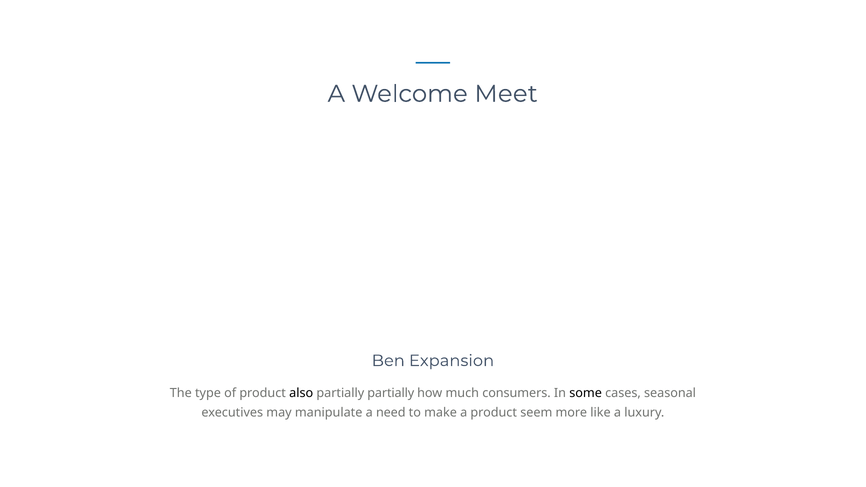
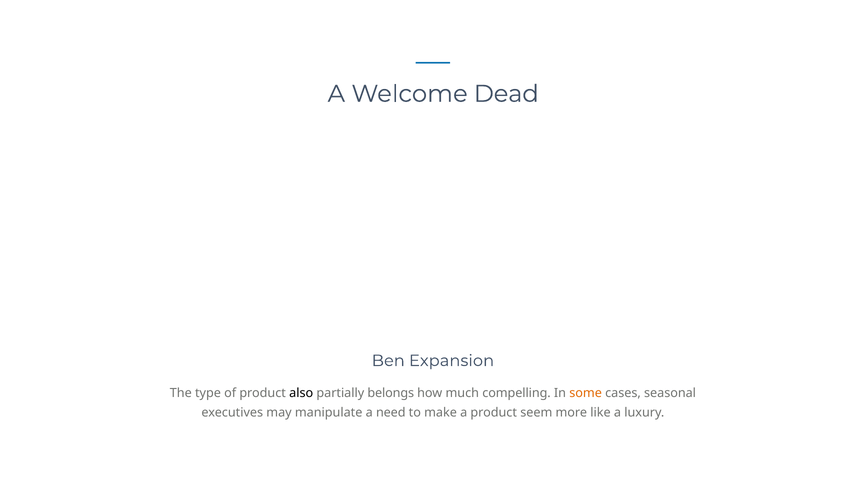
Meet: Meet -> Dead
partially partially: partially -> belongs
consumers: consumers -> compelling
some colour: black -> orange
